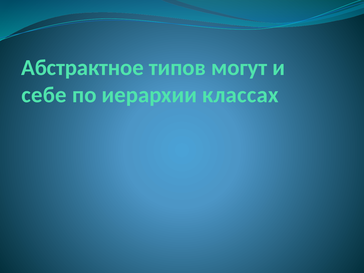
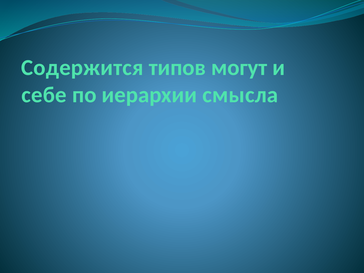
Абстрактное: Абстрактное -> Содержится
классах: классах -> смысла
